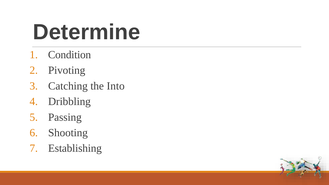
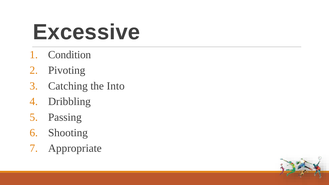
Determine: Determine -> Excessive
Establishing: Establishing -> Appropriate
